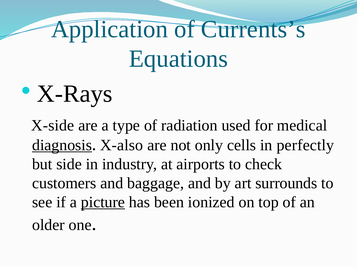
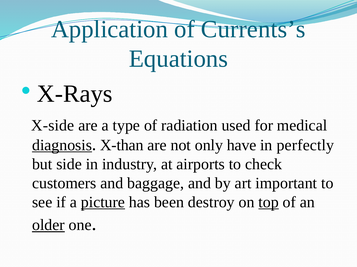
X-also: X-also -> X-than
cells: cells -> have
surrounds: surrounds -> important
ionized: ionized -> destroy
top underline: none -> present
older underline: none -> present
